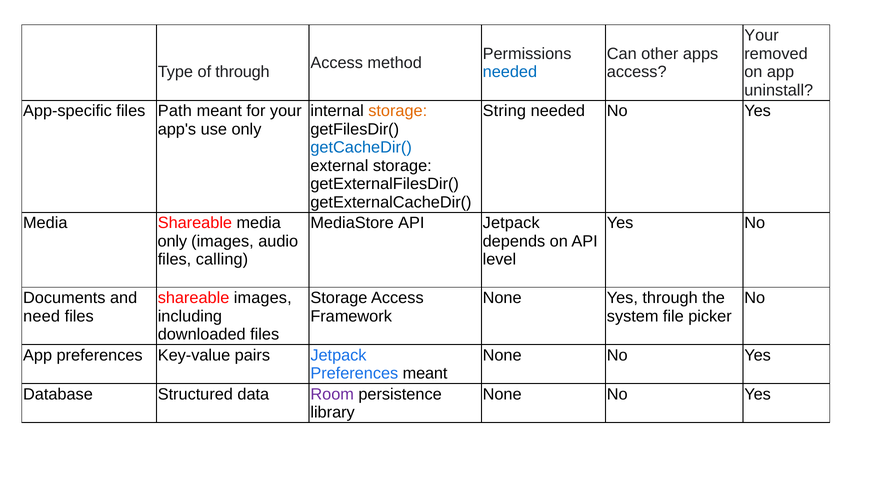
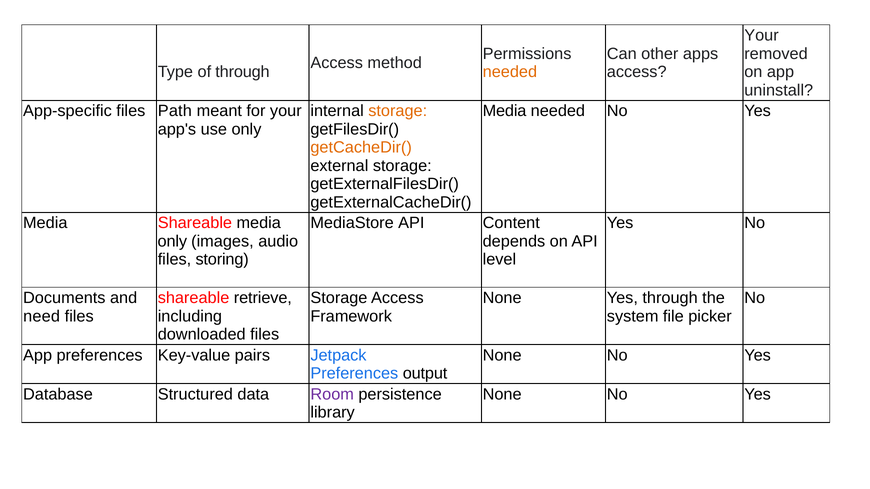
needed at (510, 72) colour: blue -> orange
String at (504, 111): String -> Media
getCacheDir( colour: blue -> orange
API Jetpack: Jetpack -> Content
calling: calling -> storing
shareable images: images -> retrieve
Preferences meant: meant -> output
